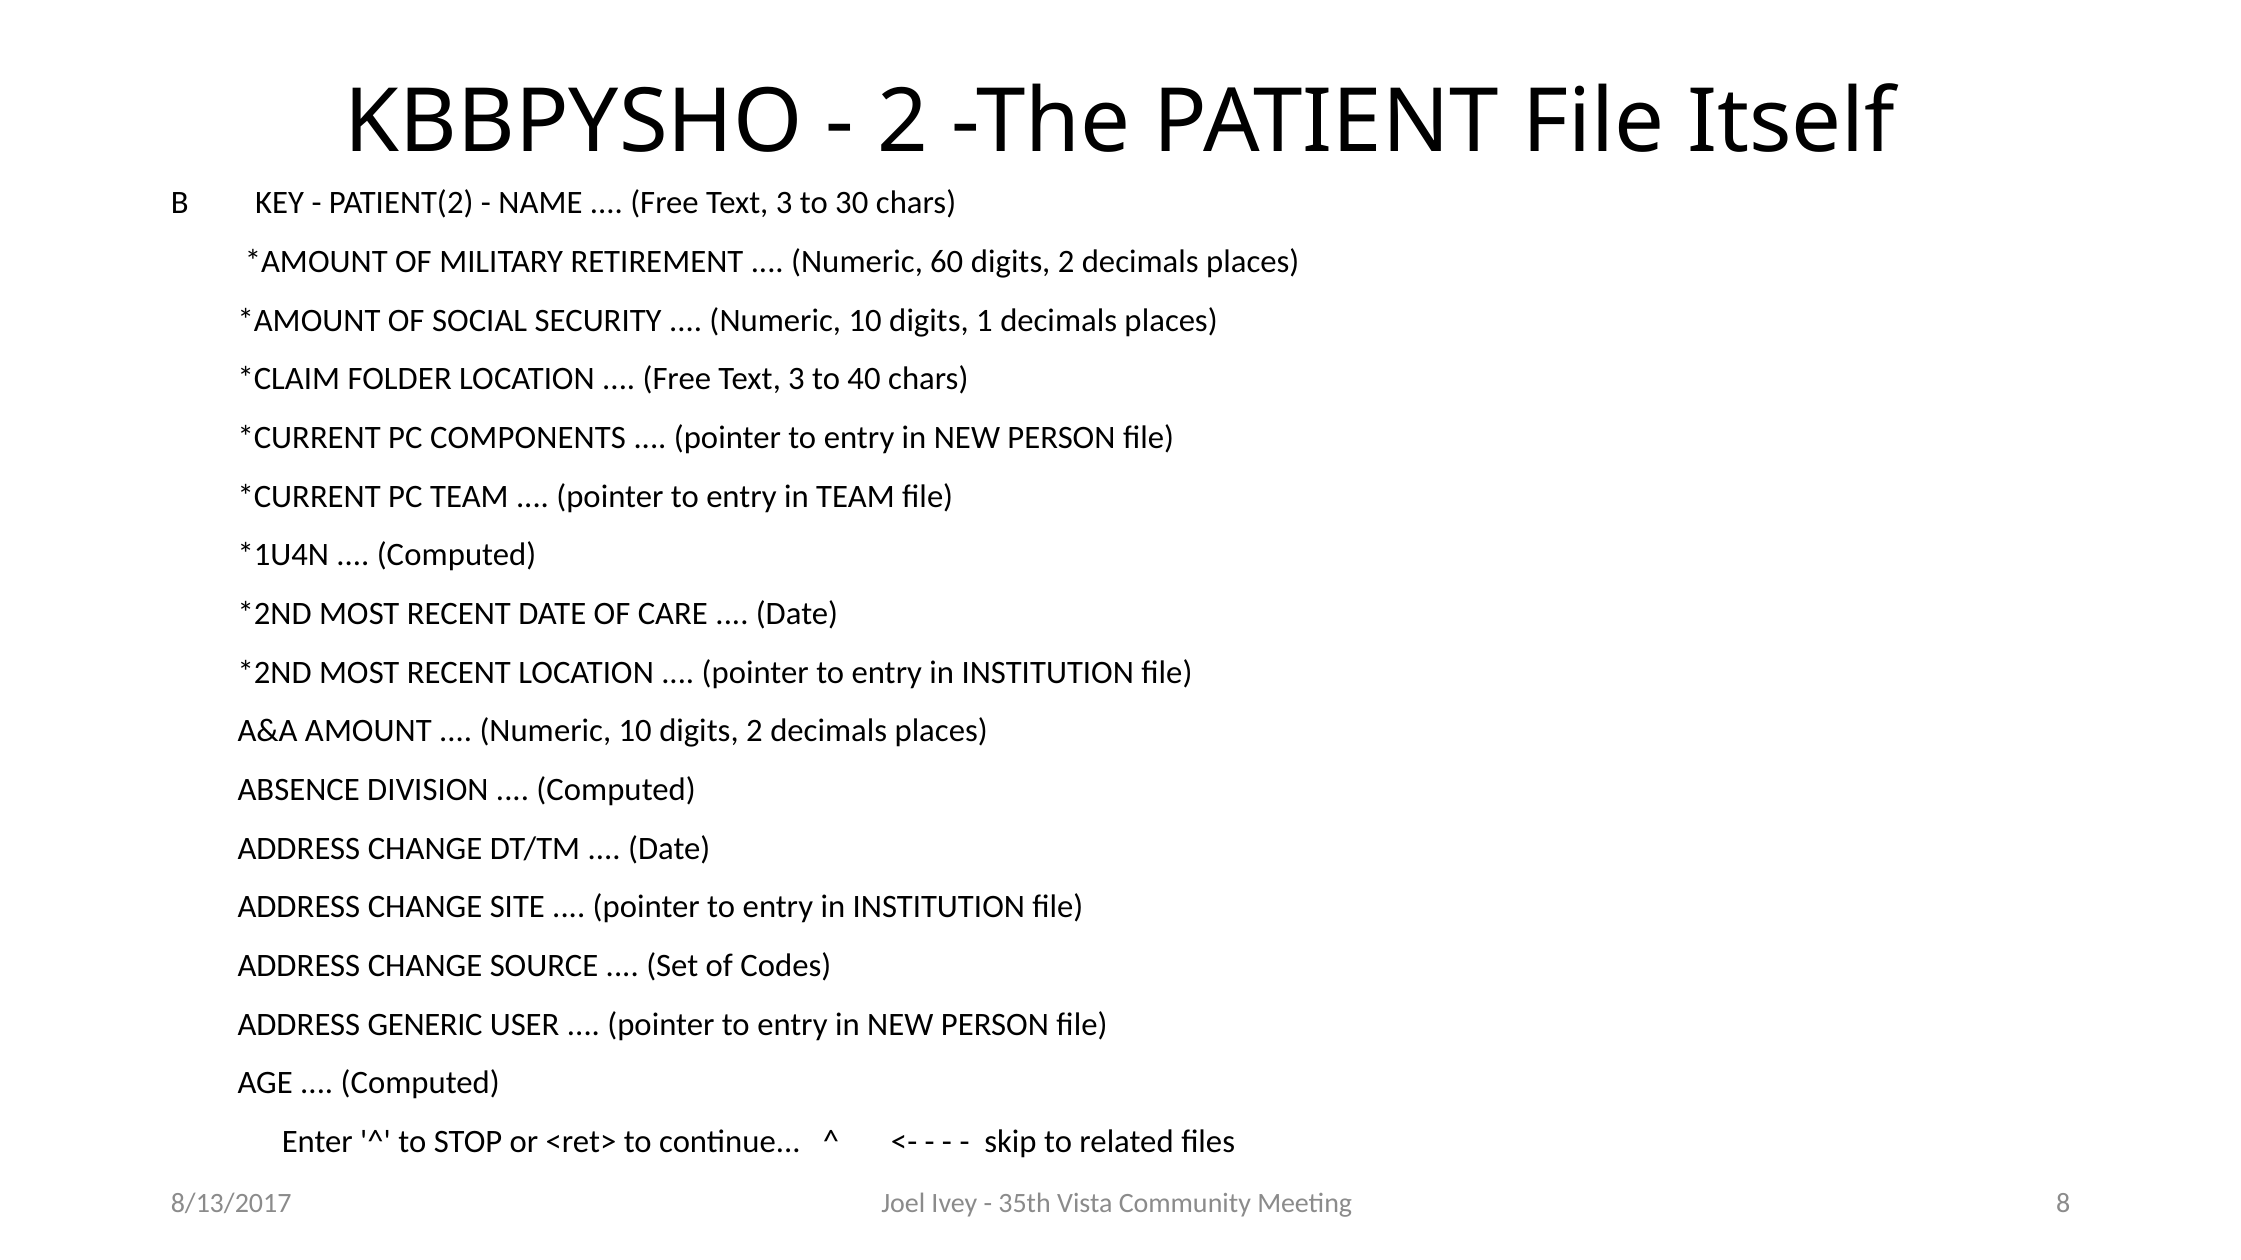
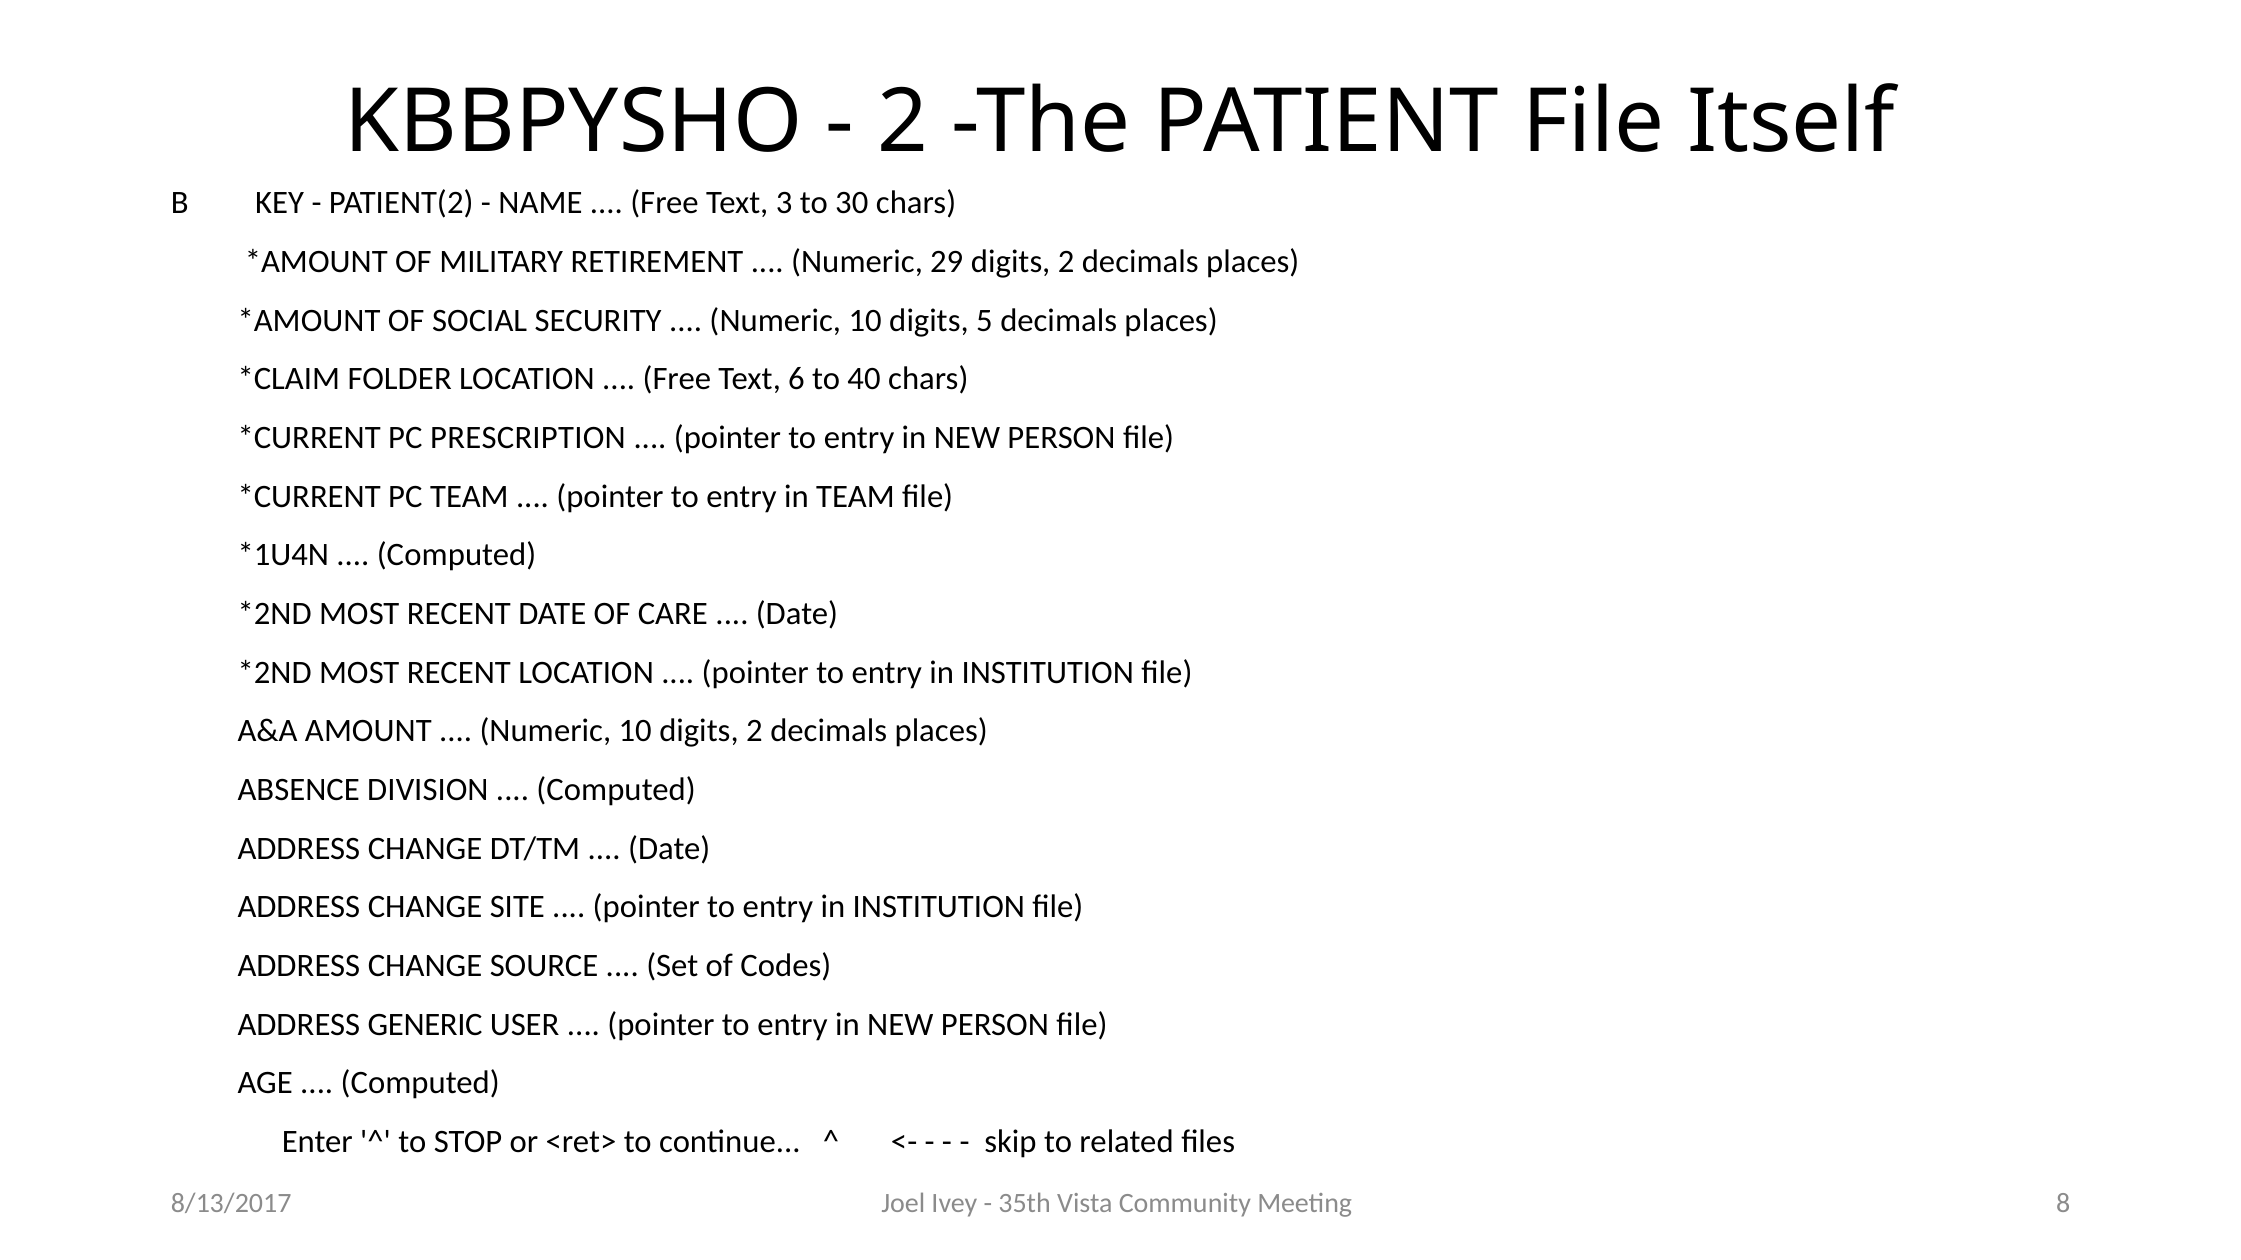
60: 60 -> 29
1: 1 -> 5
3 at (796, 379): 3 -> 6
COMPONENTS: COMPONENTS -> PRESCRIPTION
